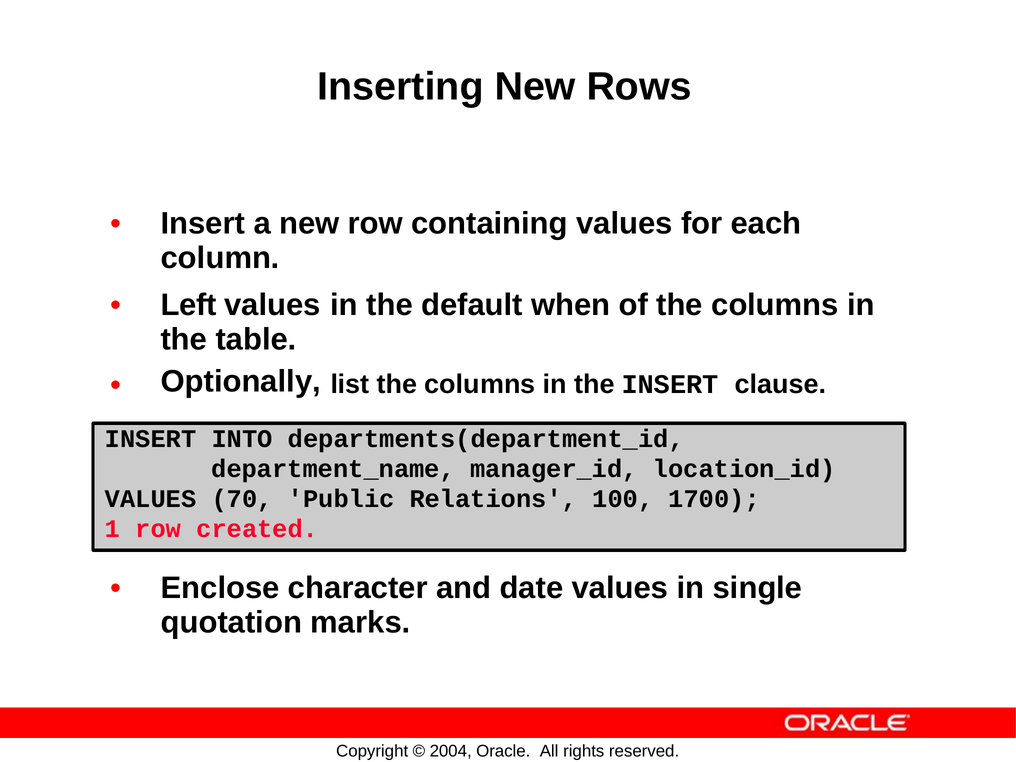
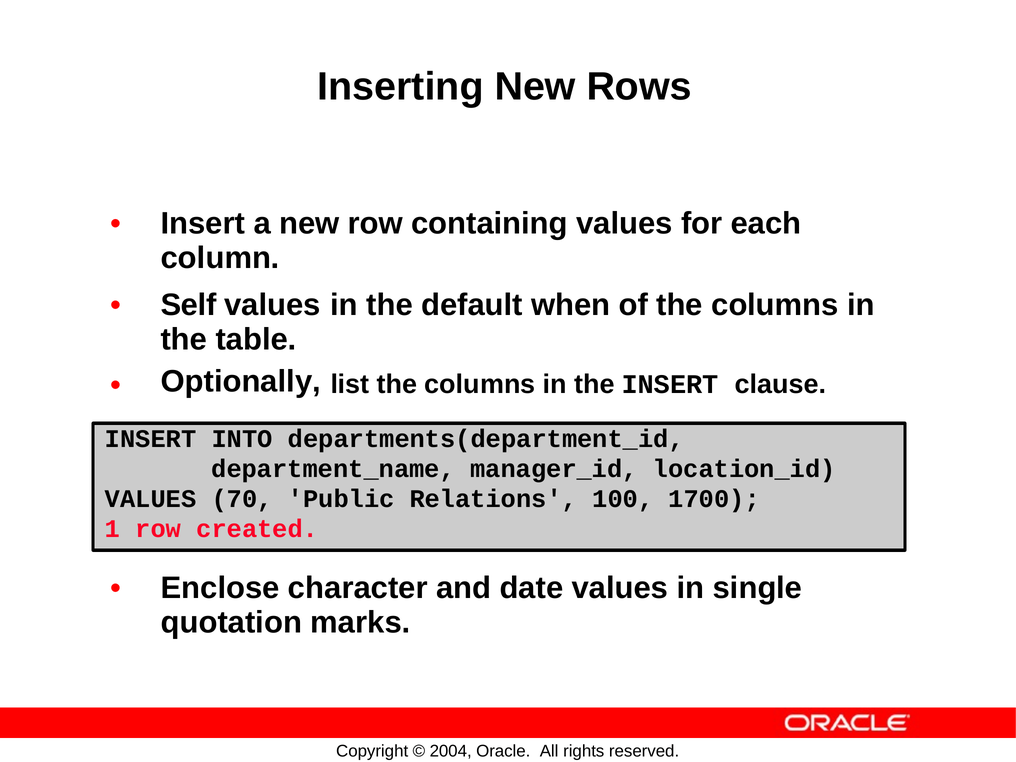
Left: Left -> Self
